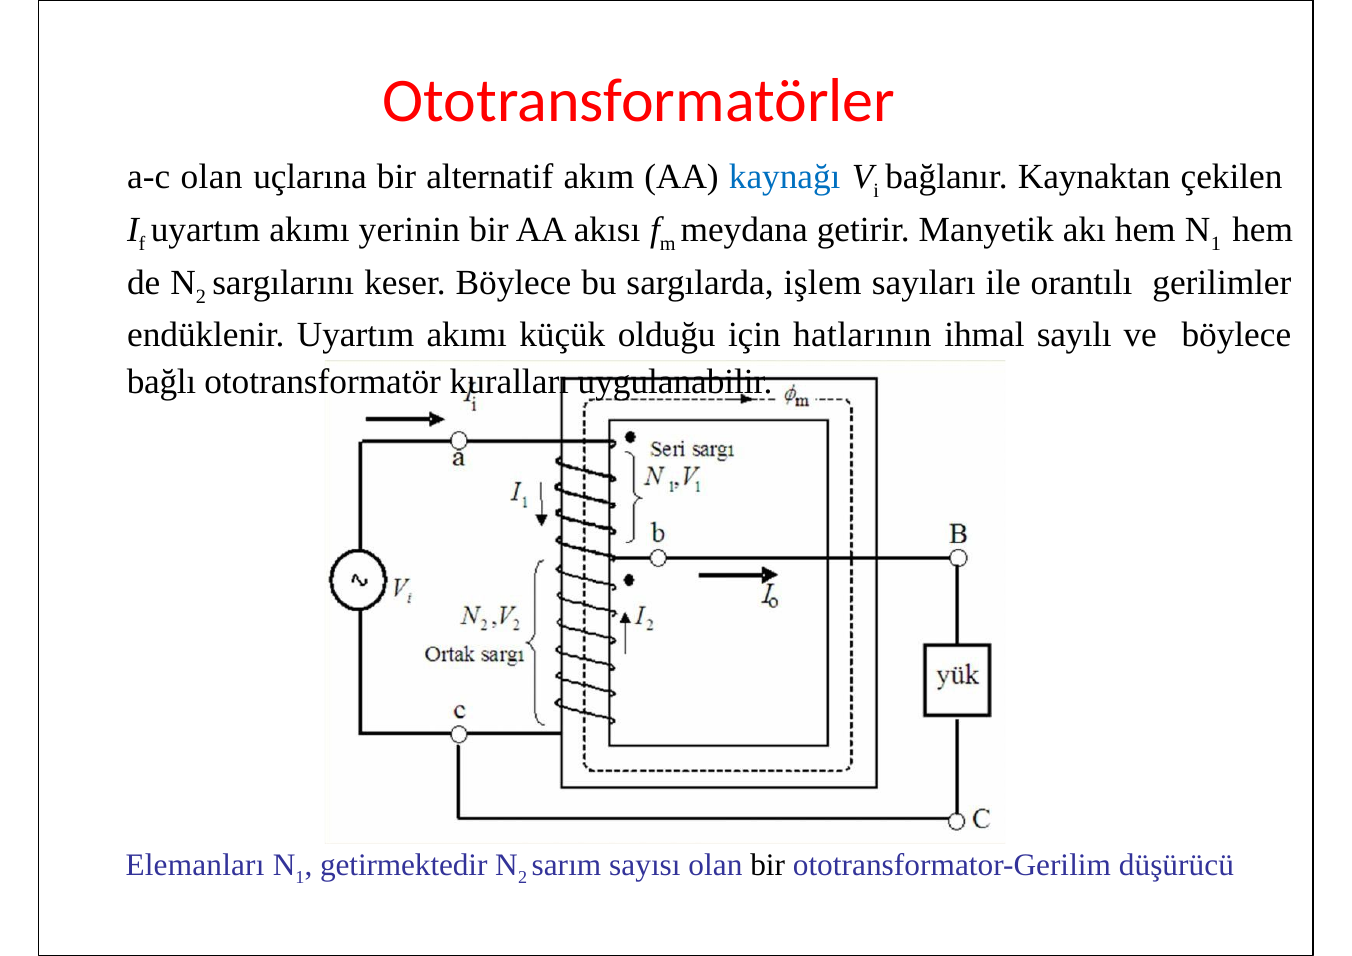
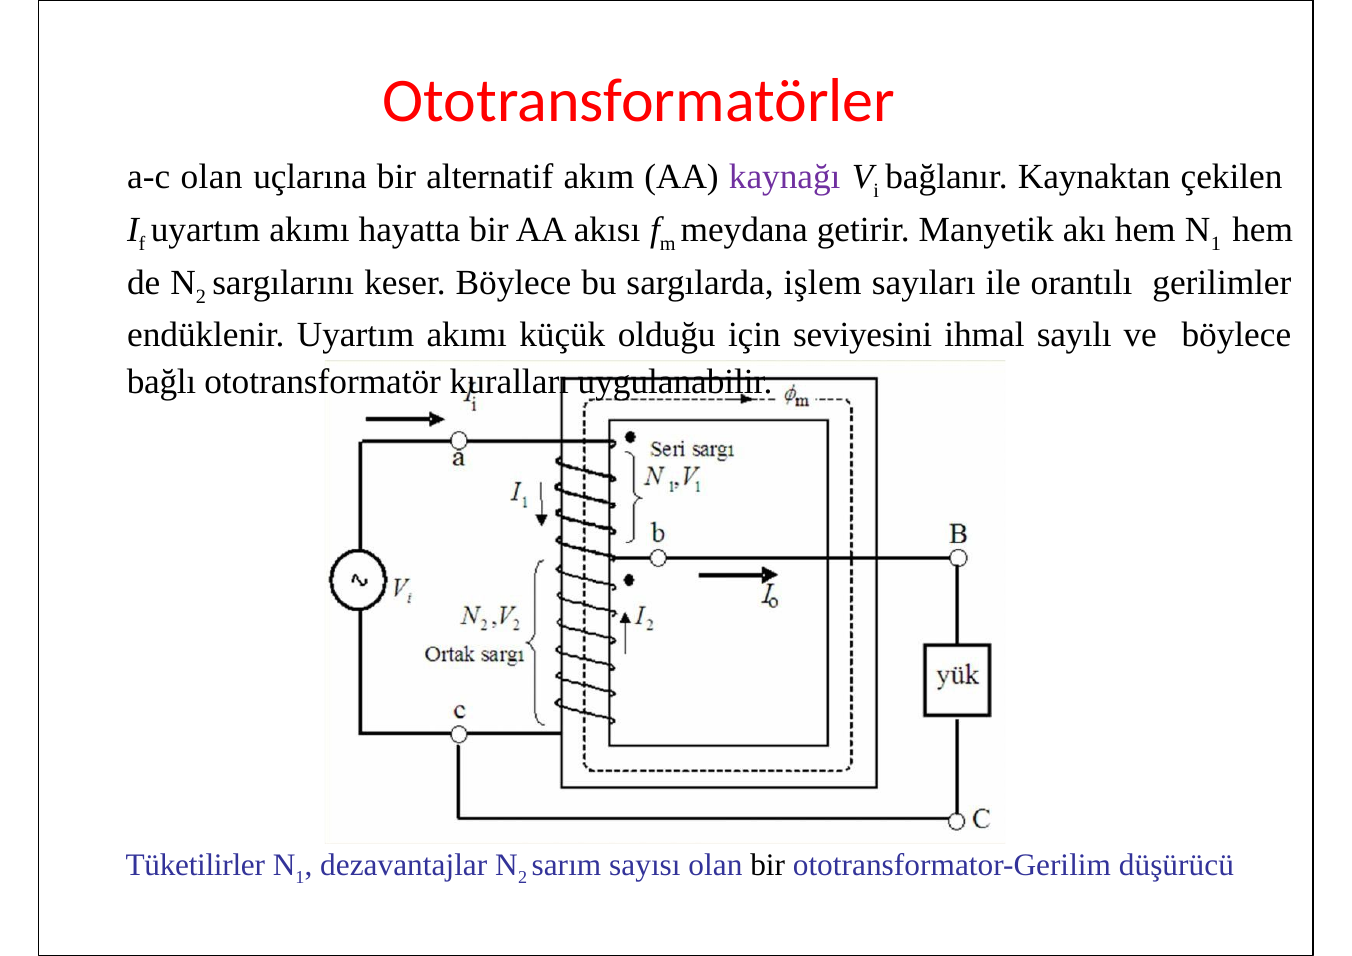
kaynağı colour: blue -> purple
yerinin: yerinin -> hayatta
hatlarının: hatlarının -> seviyesini
Elemanları: Elemanları -> Tüketilirler
getirmektedir: getirmektedir -> dezavantajlar
